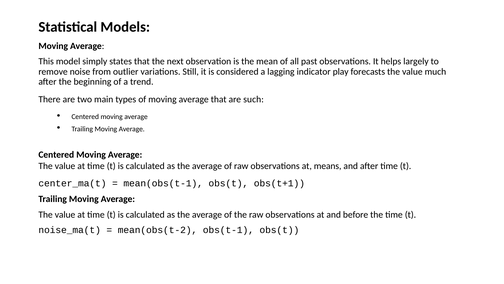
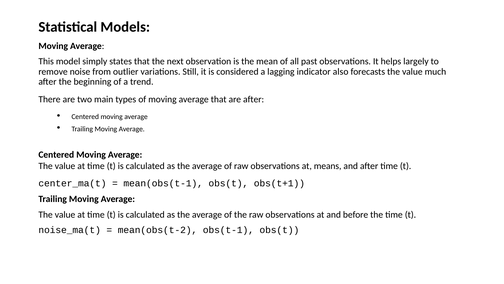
play: play -> also
are such: such -> after
